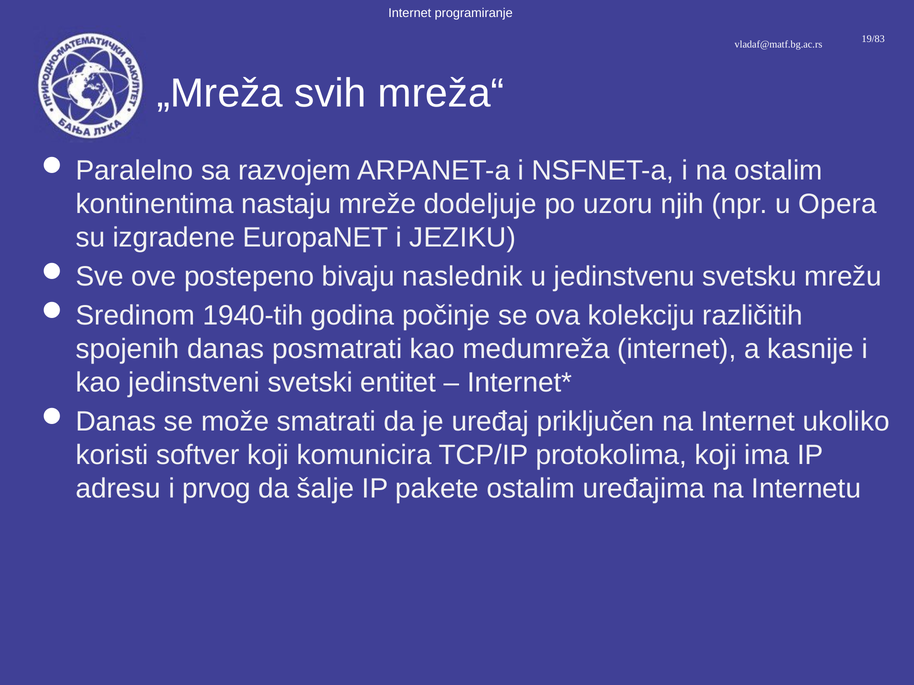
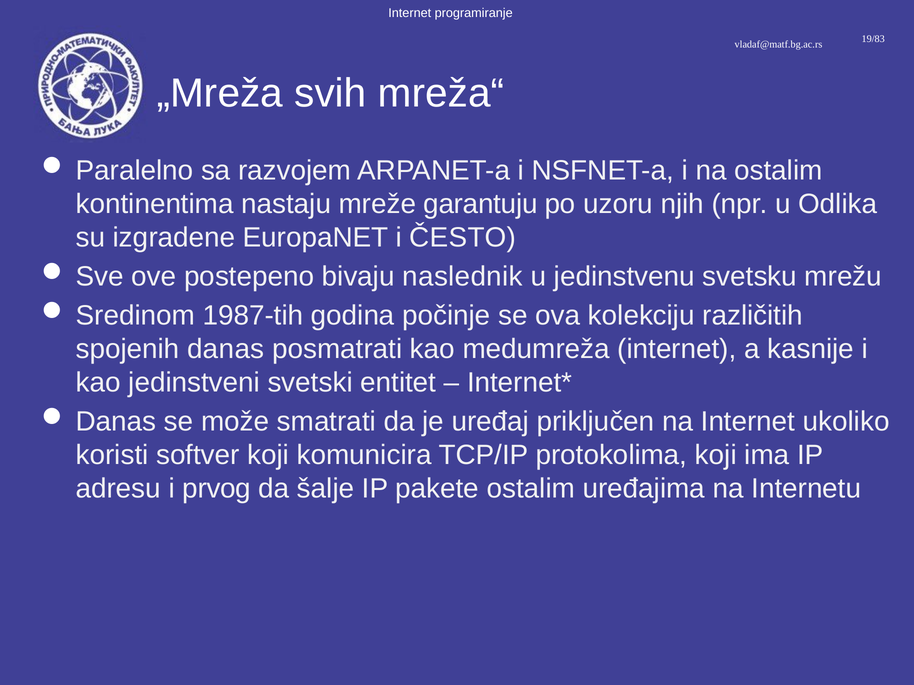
dodeljuje: dodeljuje -> garantuju
Opera: Opera -> Odlika
JEZIKU: JEZIKU -> ČESTO
1940-tih: 1940-tih -> 1987-tih
